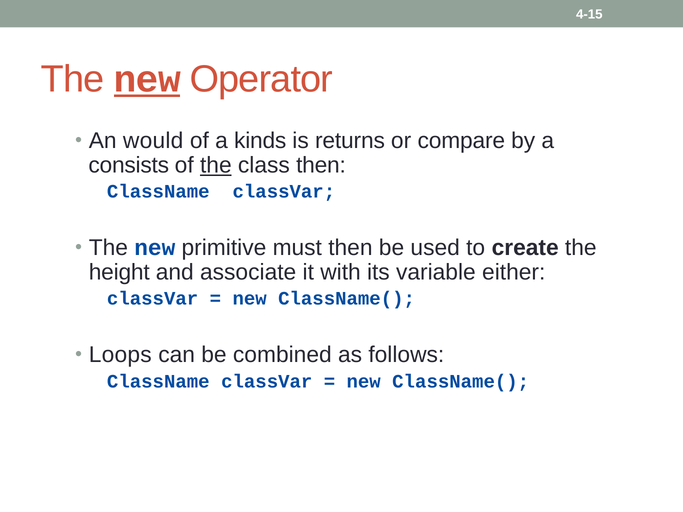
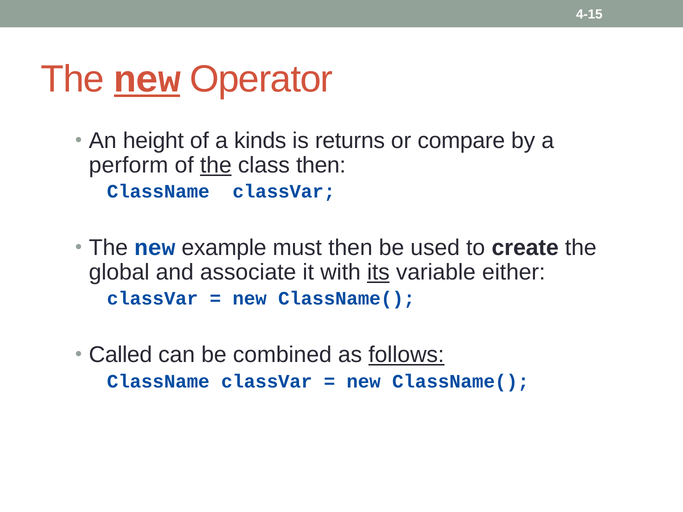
would: would -> height
consists: consists -> perform
primitive: primitive -> example
height: height -> global
its underline: none -> present
Loops: Loops -> Called
follows underline: none -> present
